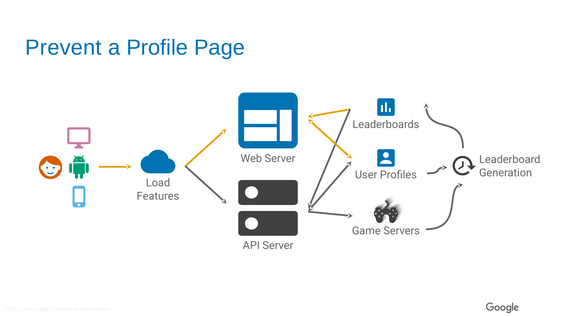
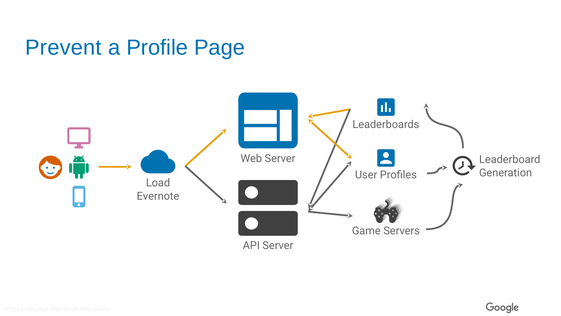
Features: Features -> Evernote
